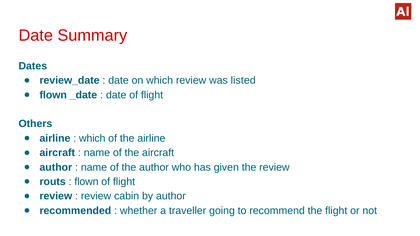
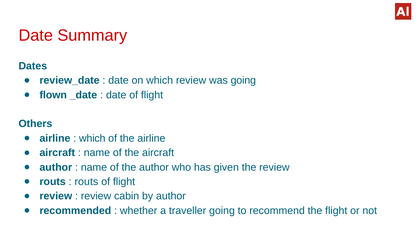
was listed: listed -> going
flown at (86, 182): flown -> routs
